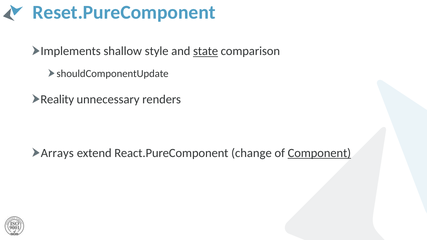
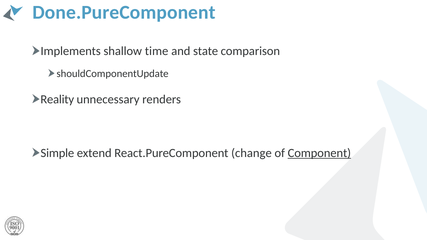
Reset.PureComponent: Reset.PureComponent -> Done.PureComponent
style: style -> time
state underline: present -> none
Arrays: Arrays -> Simple
